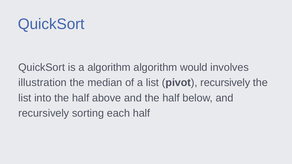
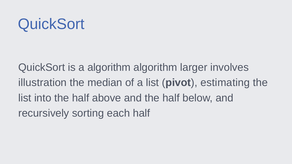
would: would -> larger
pivot recursively: recursively -> estimating
